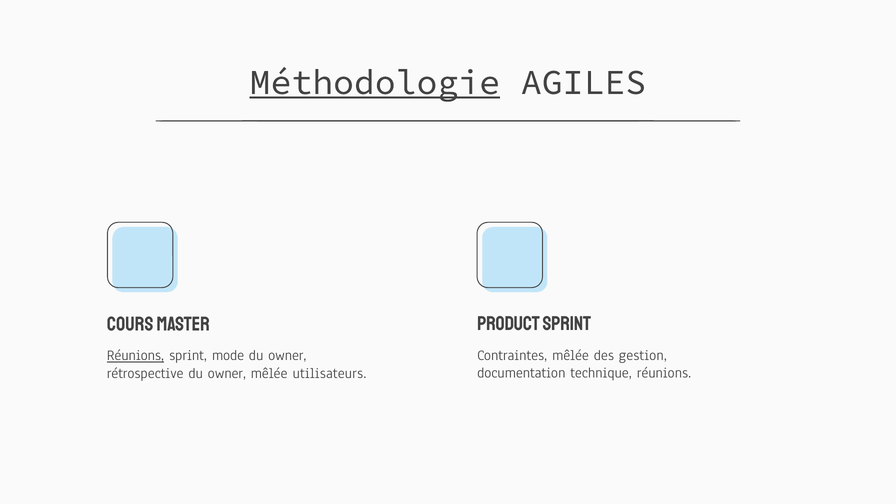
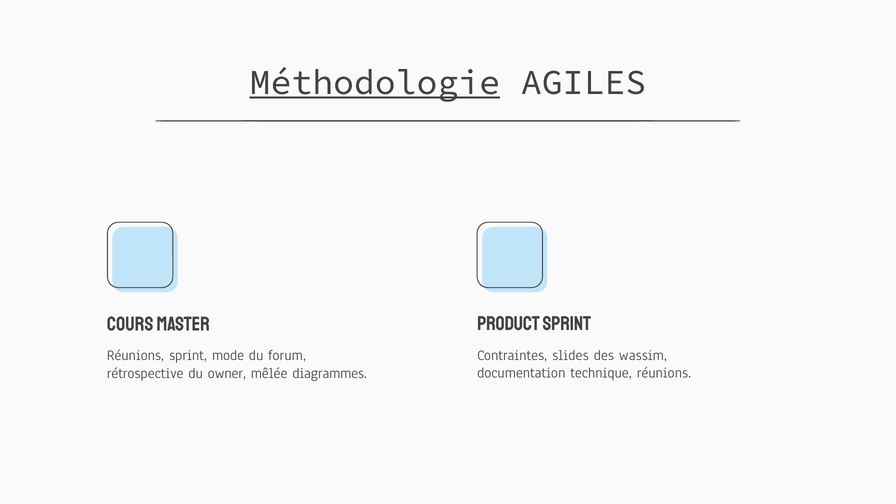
Contraintes mêlée: mêlée -> slides
gestion: gestion -> wassim
Réunions at (135, 356) underline: present -> none
owner at (287, 356): owner -> forum
utilisateurs: utilisateurs -> diagrammes
